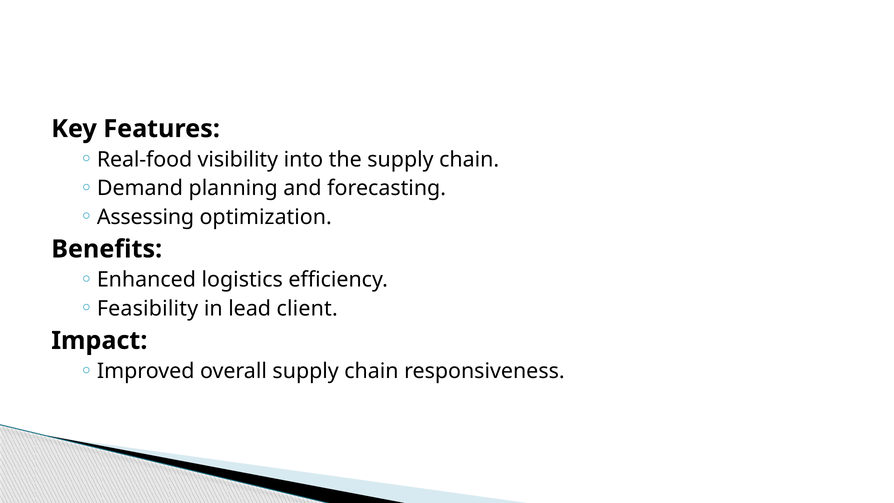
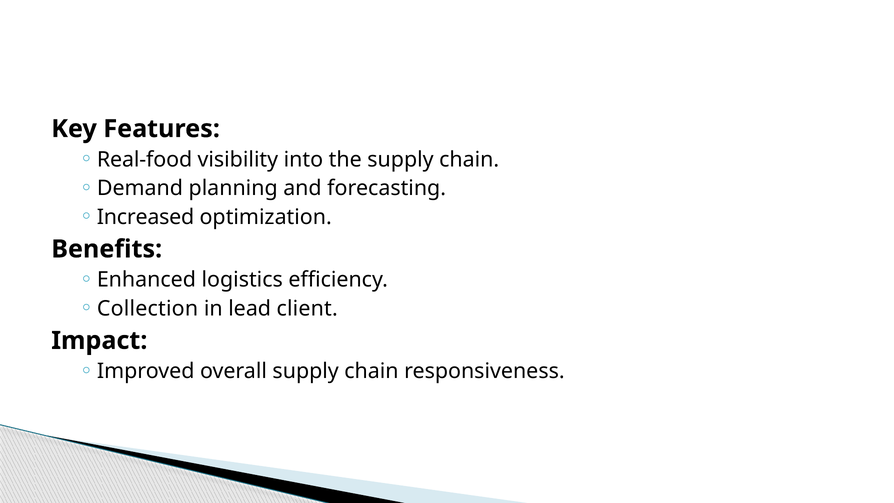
Assessing: Assessing -> Increased
Feasibility: Feasibility -> Collection
